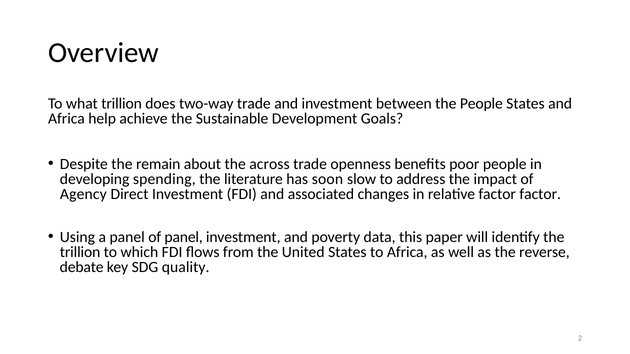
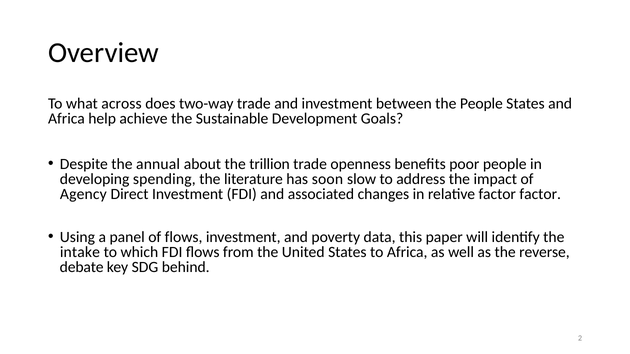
what trillion: trillion -> across
remain: remain -> annual
across: across -> trillion
of panel: panel -> flows
trillion at (80, 252): trillion -> intake
quality: quality -> behind
